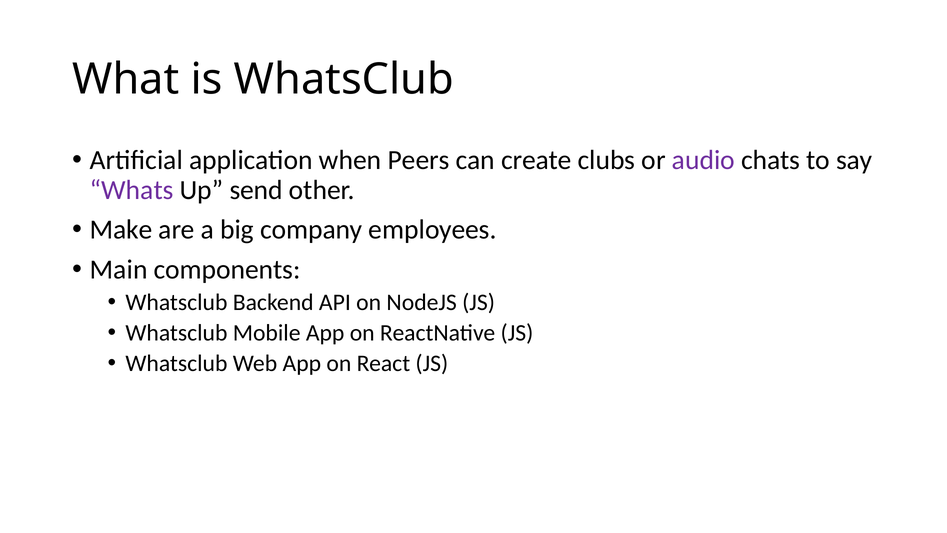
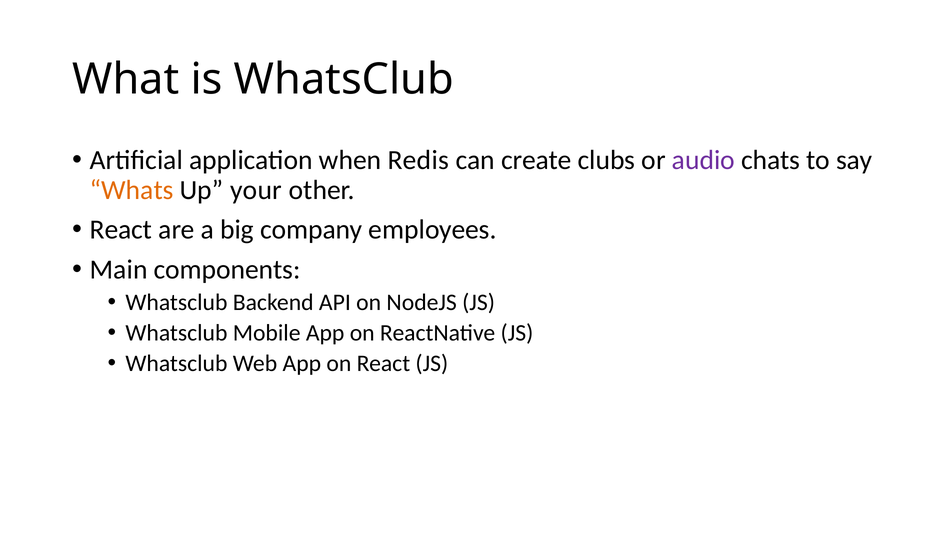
Peers: Peers -> Redis
Whats colour: purple -> orange
send: send -> your
Make at (121, 230): Make -> React
